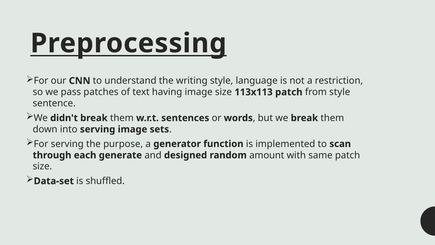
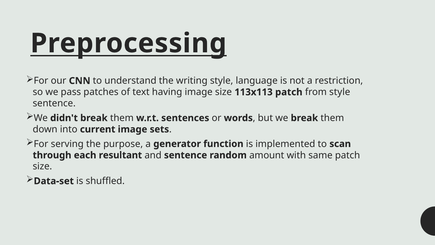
into serving: serving -> current
generate: generate -> resultant
and designed: designed -> sentence
